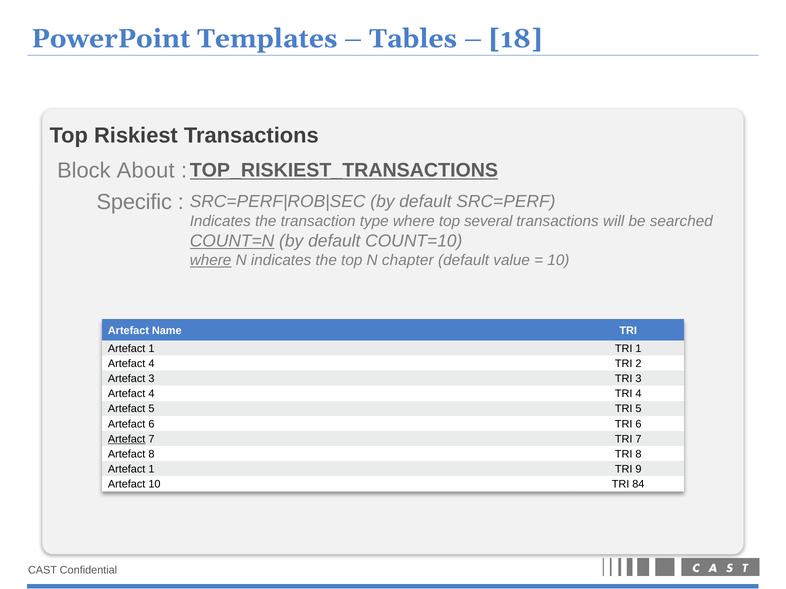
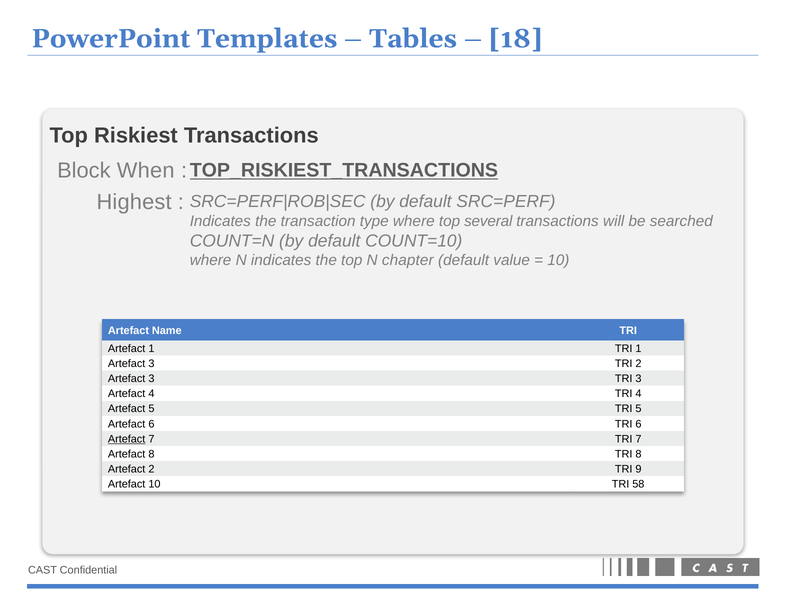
About: About -> When
Specific: Specific -> Highest
COUNT=N underline: present -> none
where at (211, 261) underline: present -> none
4 at (151, 364): 4 -> 3
1 at (151, 470): 1 -> 2
84: 84 -> 58
